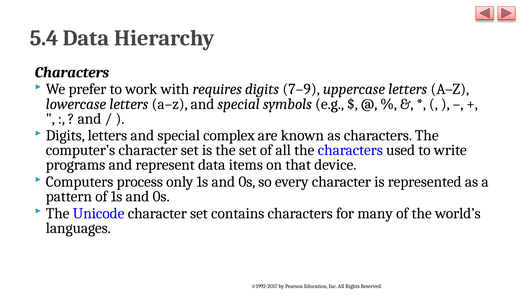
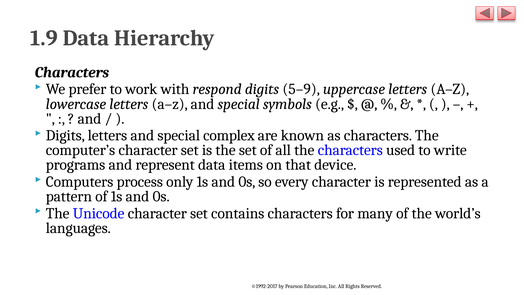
5.4: 5.4 -> 1.9
requires: requires -> respond
7–9: 7–9 -> 5–9
